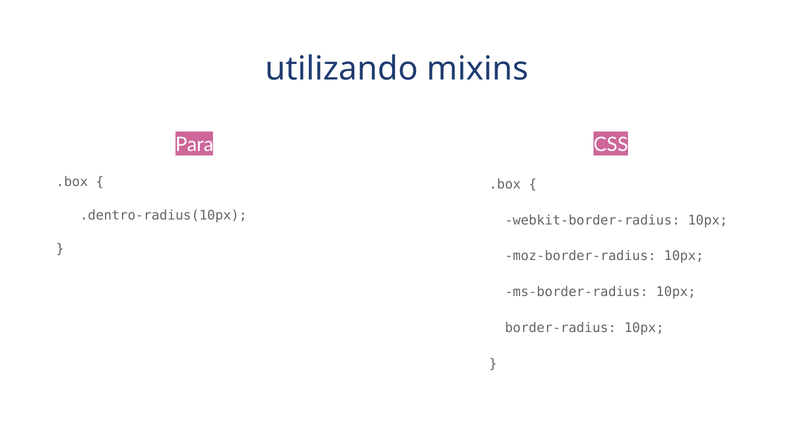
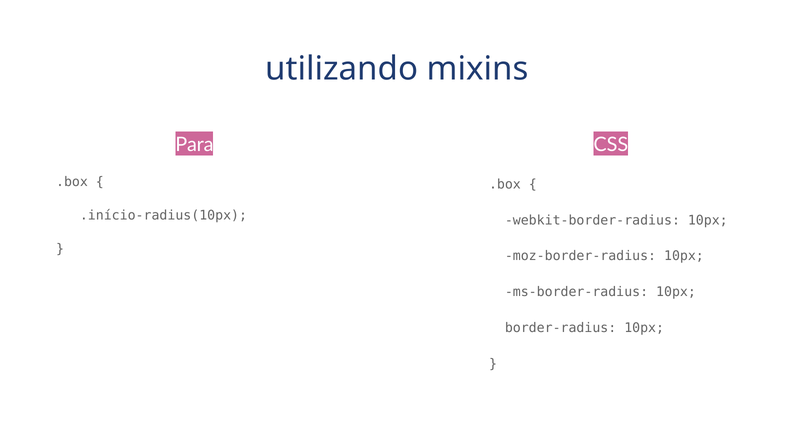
.dentro-radius(10px: .dentro-radius(10px -> .início-radius(10px
